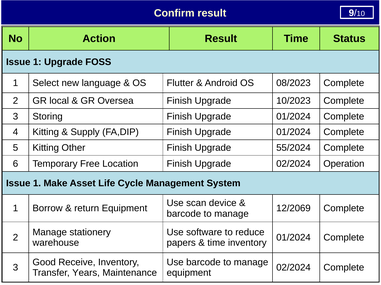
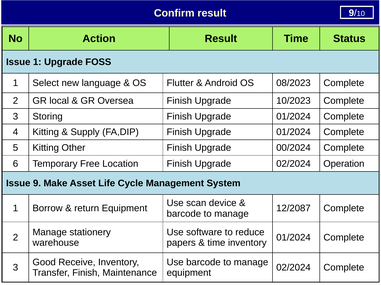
55/2024: 55/2024 -> 00/2024
1 at (37, 184): 1 -> 9
12/2069: 12/2069 -> 12/2087
Transfer Years: Years -> Finish
